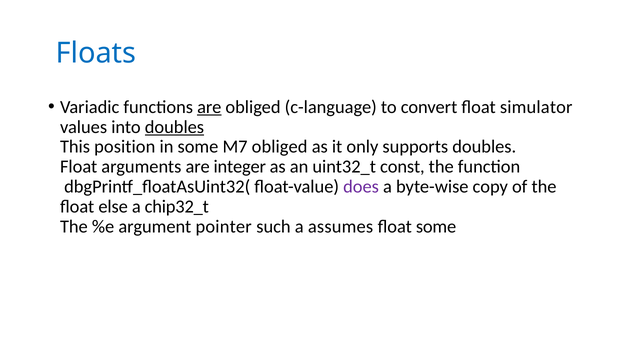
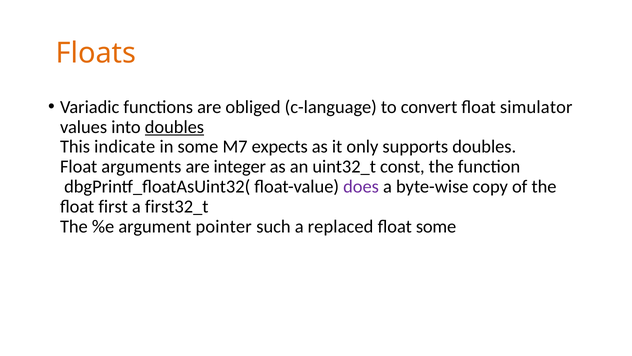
Floats colour: blue -> orange
are at (209, 107) underline: present -> none
position: position -> indicate
M7 obliged: obliged -> expects
else: else -> first
chip32_t: chip32_t -> first32_t
assumes: assumes -> replaced
